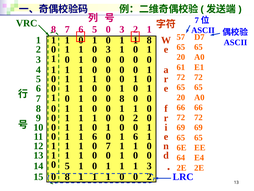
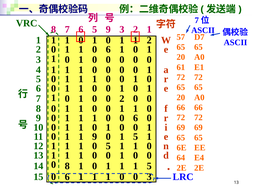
6 5 0: 0 -> 9
1 8: 8 -> 2
1 0 3: 3 -> 6
1 0 0 8: 8 -> 2
2 at (136, 118): 2 -> 6
1 1 6: 6 -> 9
0 1 6: 6 -> 5
0 7: 7 -> 5
14 0 5: 5 -> 8
1 1 3: 3 -> 5
15 0 8: 8 -> 6
2 at (149, 176): 2 -> 3
